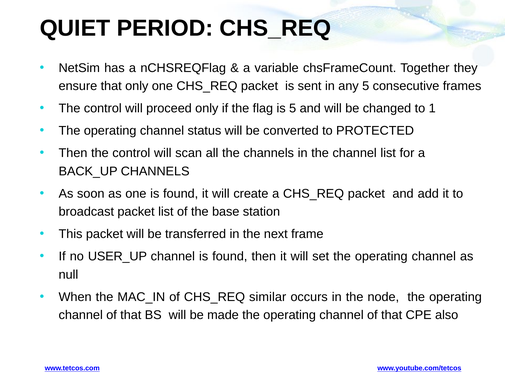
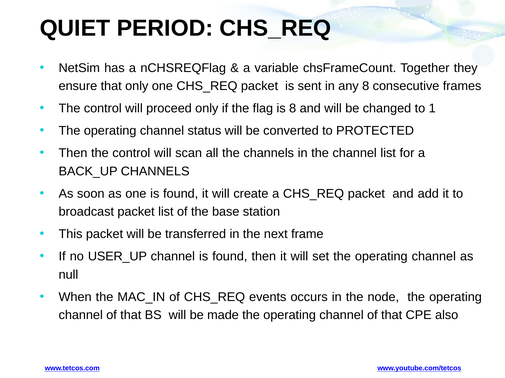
any 5: 5 -> 8
is 5: 5 -> 8
similar: similar -> events
